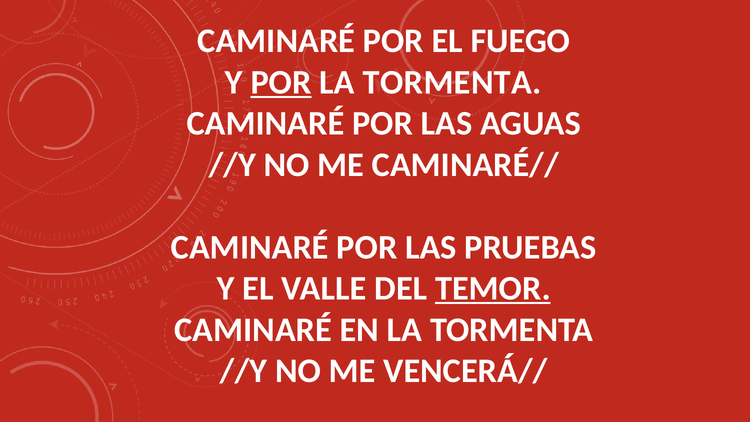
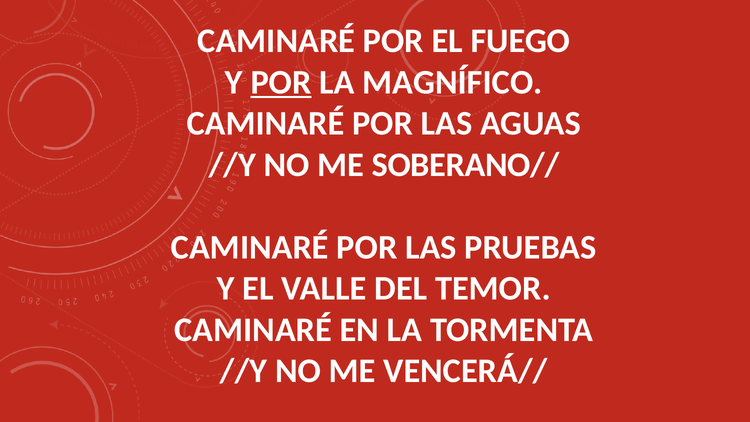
TORMENTA at (452, 82): TORMENTA -> MAGNÍFICO
CAMINARÉ//: CAMINARÉ// -> SOBERANO//
TEMOR underline: present -> none
